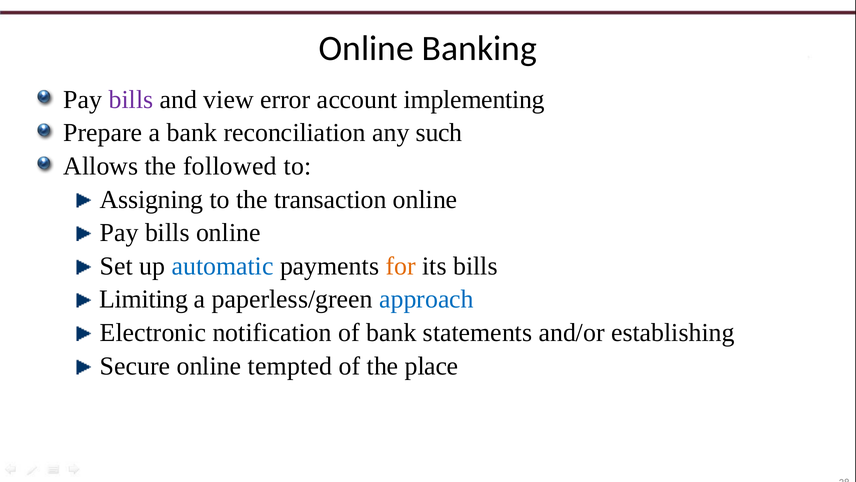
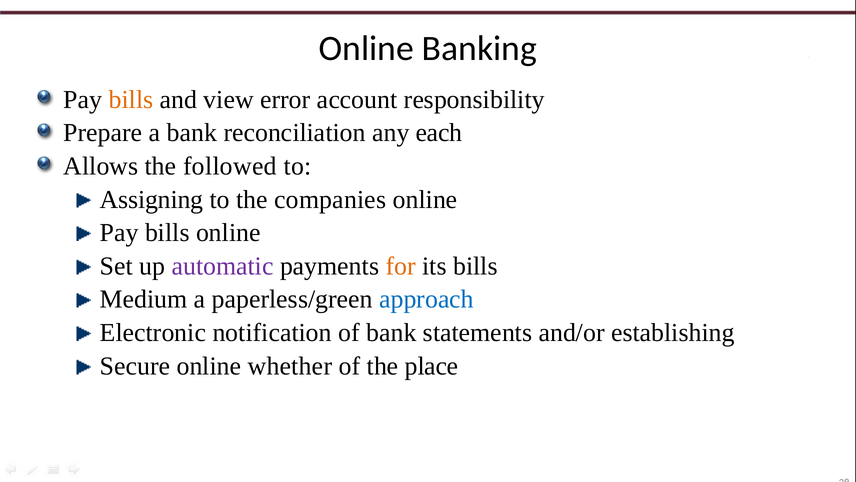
bills at (131, 99) colour: purple -> orange
implementing: implementing -> responsibility
such: such -> each
transaction: transaction -> companies
automatic colour: blue -> purple
Limiting: Limiting -> Medium
tempted: tempted -> whether
